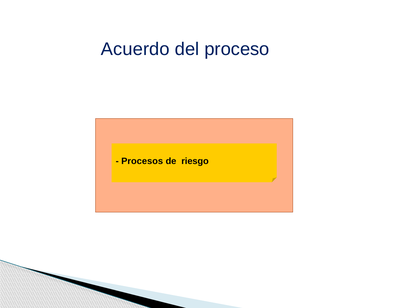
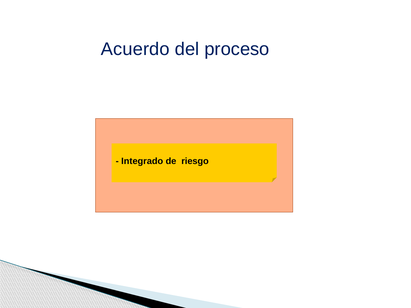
Procesos: Procesos -> Integrado
